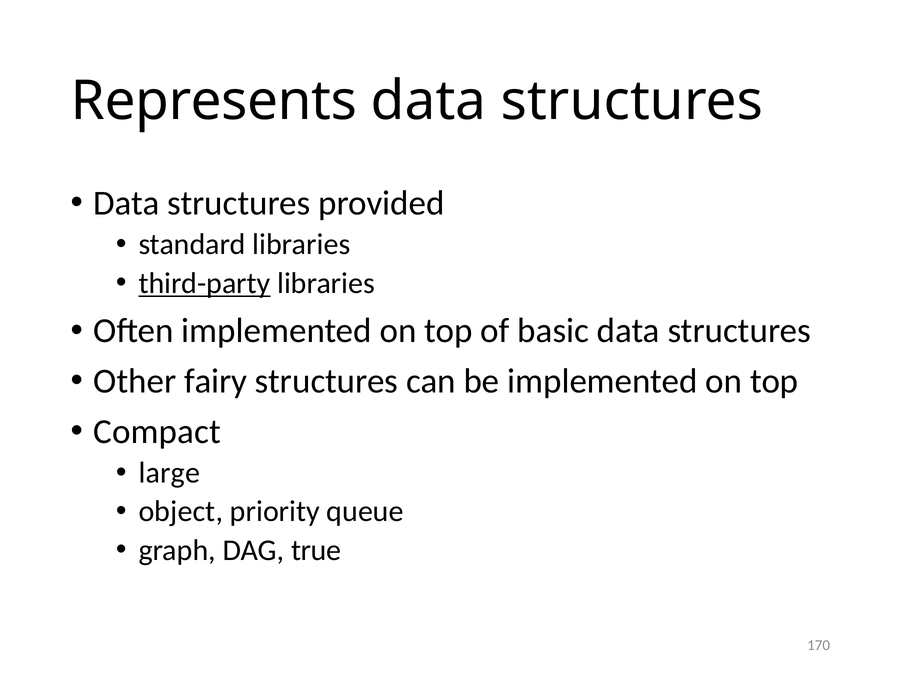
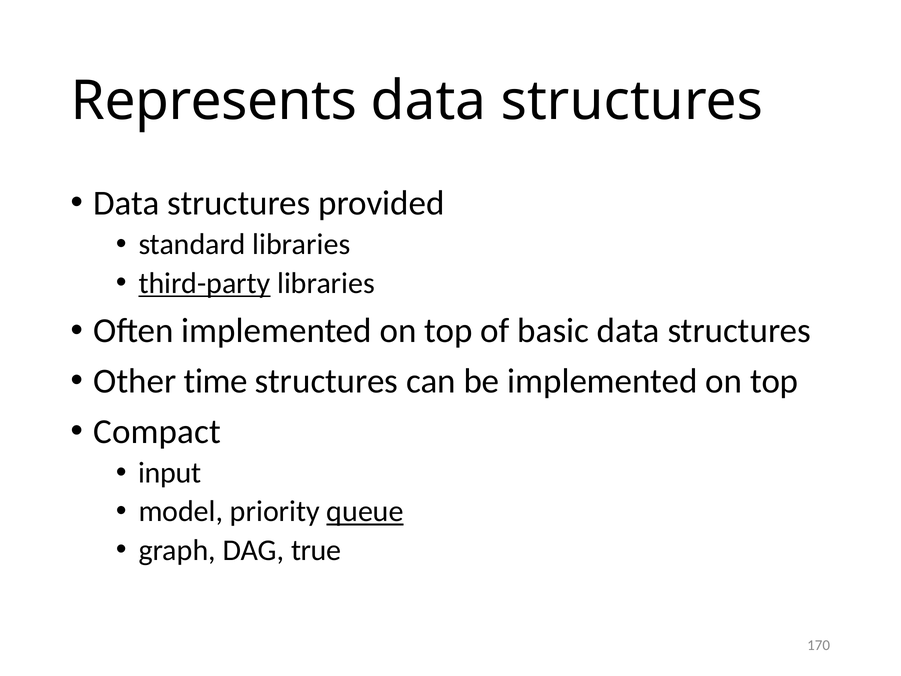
fairy: fairy -> time
large: large -> input
object: object -> model
queue underline: none -> present
